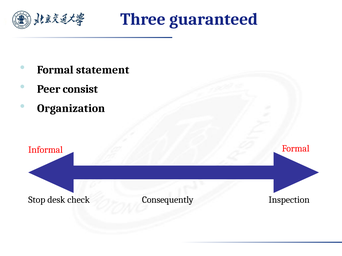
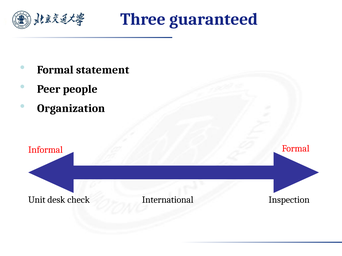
consist: consist -> people
Stop: Stop -> Unit
Consequently: Consequently -> International
